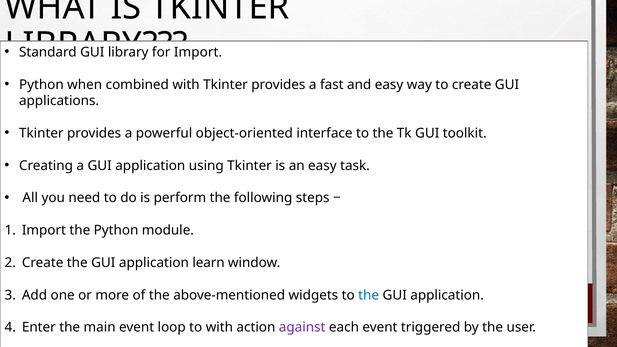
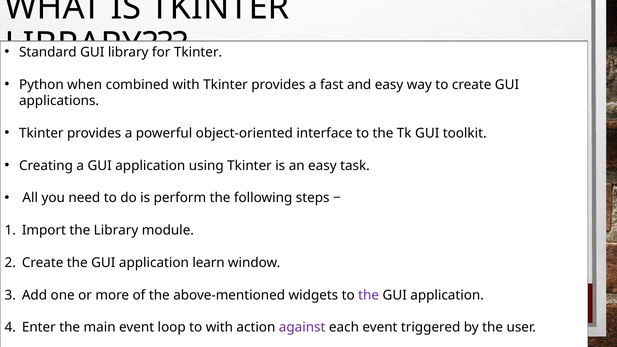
Import at (198, 52): Import -> Tkinter
the Python: Python -> Library
the at (369, 295) colour: blue -> purple
